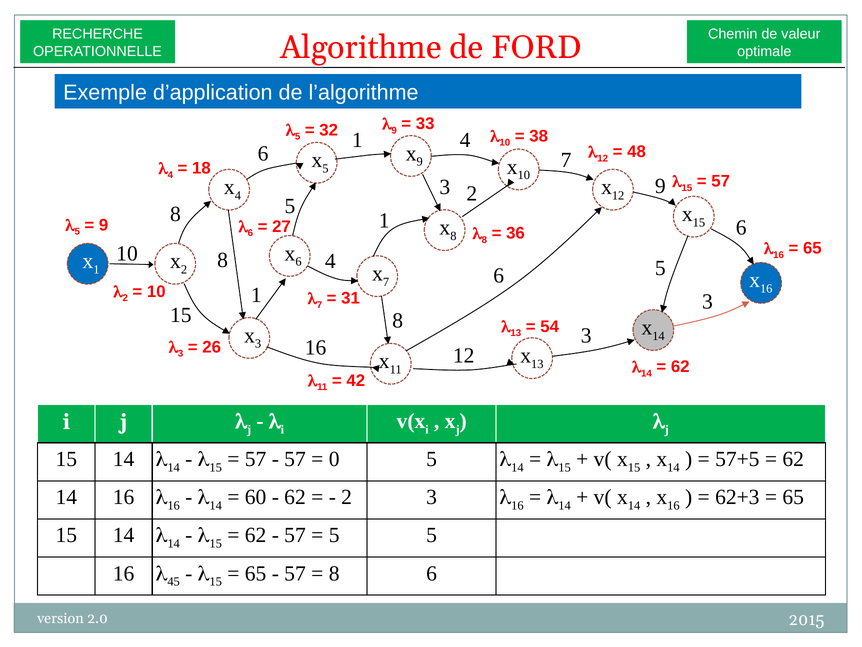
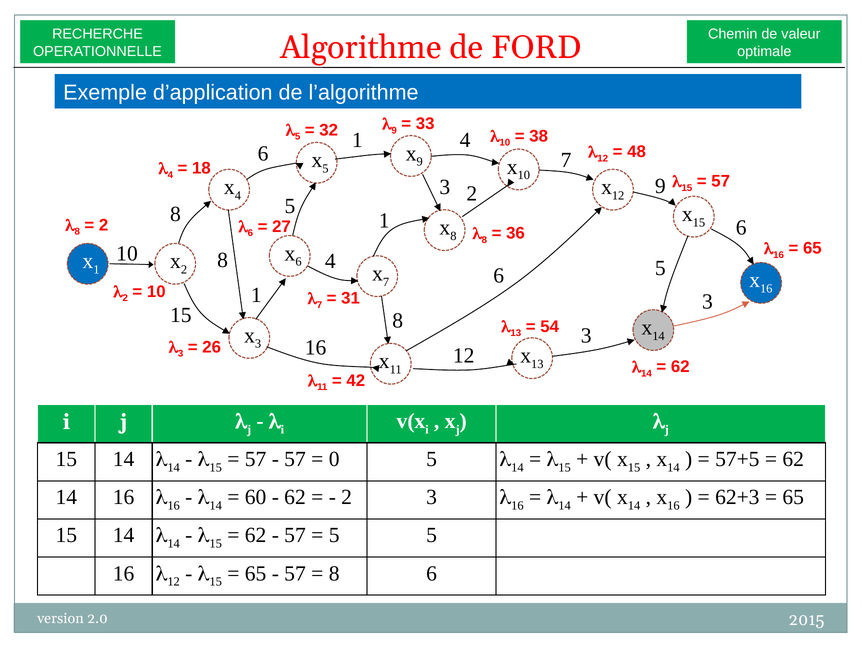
5 at (77, 232): 5 -> 8
9 at (104, 225): 9 -> 2
45 at (174, 581): 45 -> 12
